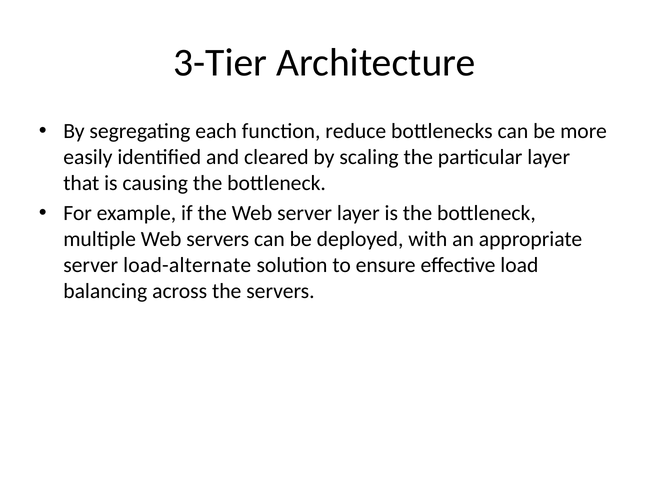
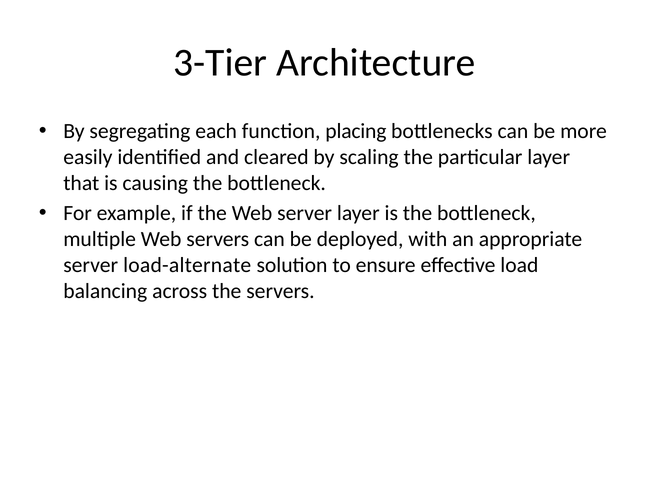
reduce: reduce -> placing
